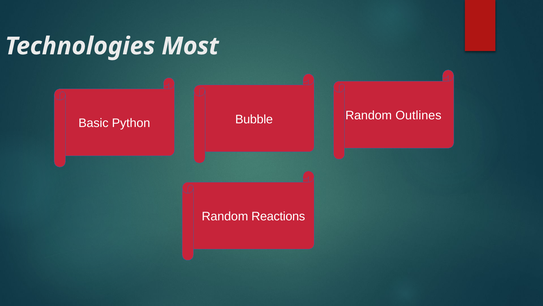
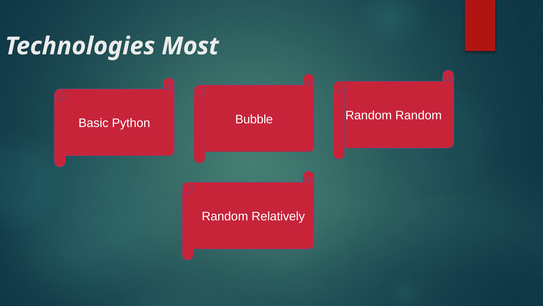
Outlines at (418, 115): Outlines -> Random
Reactions: Reactions -> Relatively
